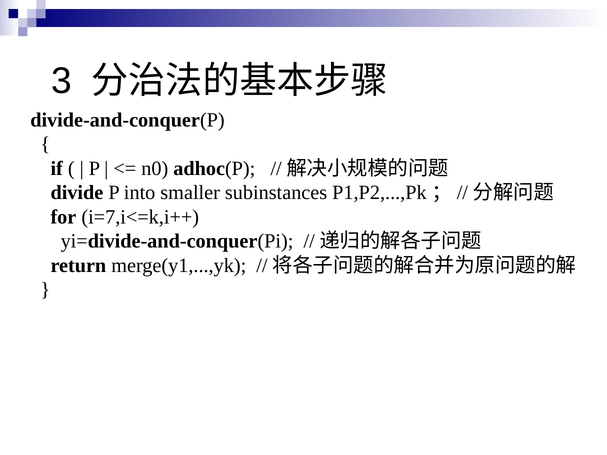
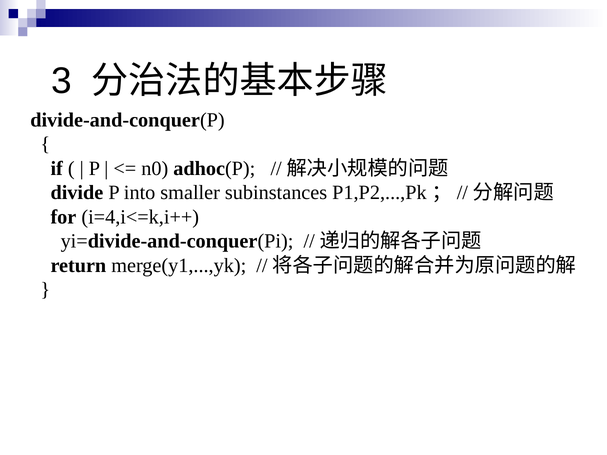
i=7,i<=k,i++: i=7,i<=k,i++ -> i=4,i<=k,i++
